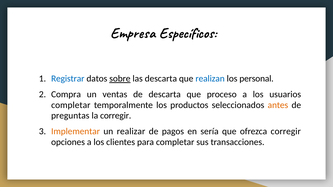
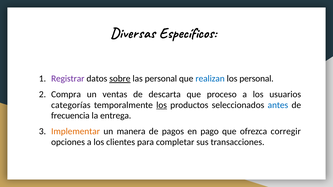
Empresa: Empresa -> Diversas
Registrar colour: blue -> purple
las descarta: descarta -> personal
completar at (71, 105): completar -> categorías
los at (162, 105) underline: none -> present
antes colour: orange -> blue
preguntas: preguntas -> frecuencia
la corregir: corregir -> entrega
realizar: realizar -> manera
sería: sería -> pago
